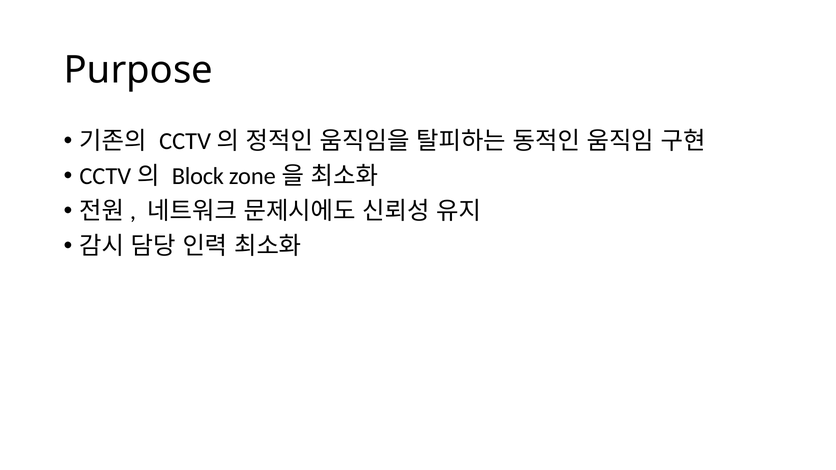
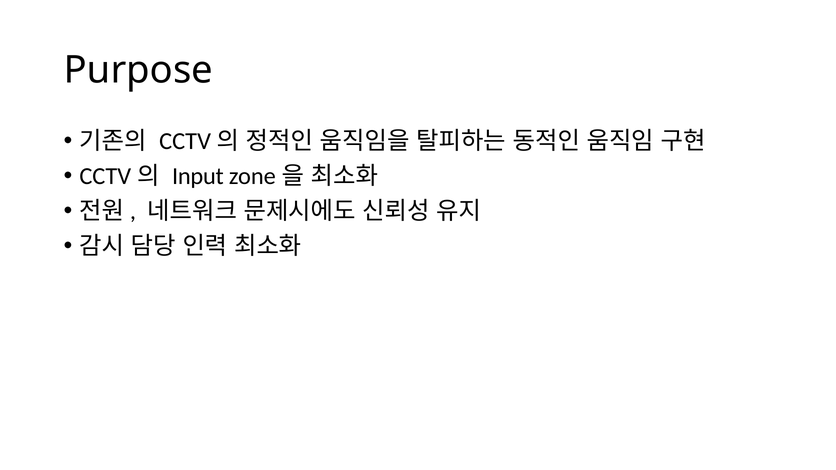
Block: Block -> Input
